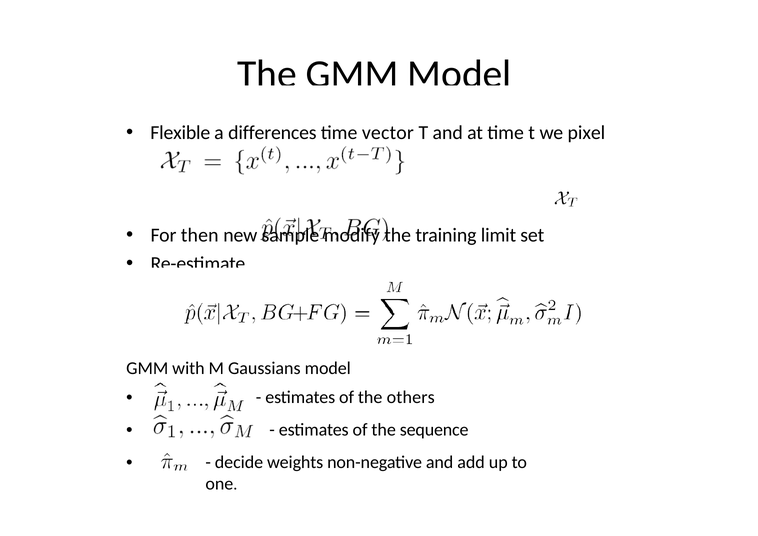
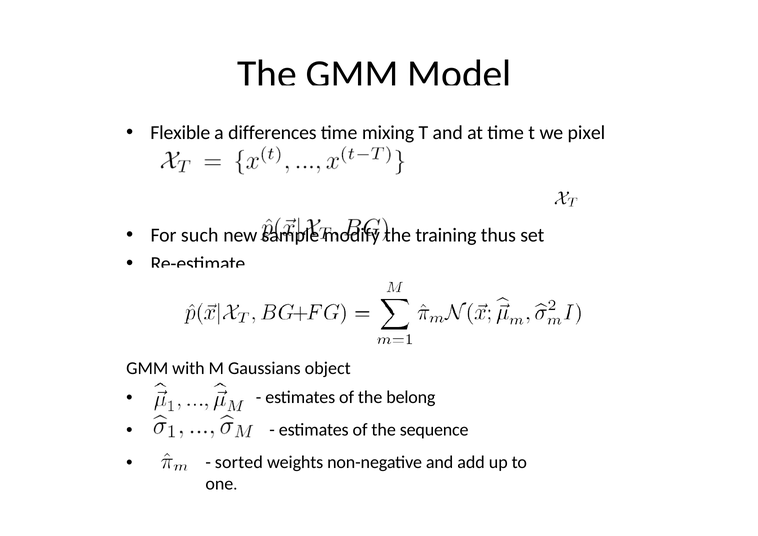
vector: vector -> mixing
then: then -> such
limit: limit -> thus
Gaussians model: model -> object
others: others -> belong
decide: decide -> sorted
